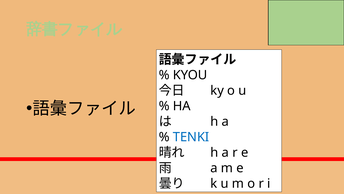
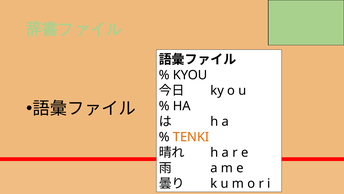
TENKI at (191, 137) colour: blue -> orange
